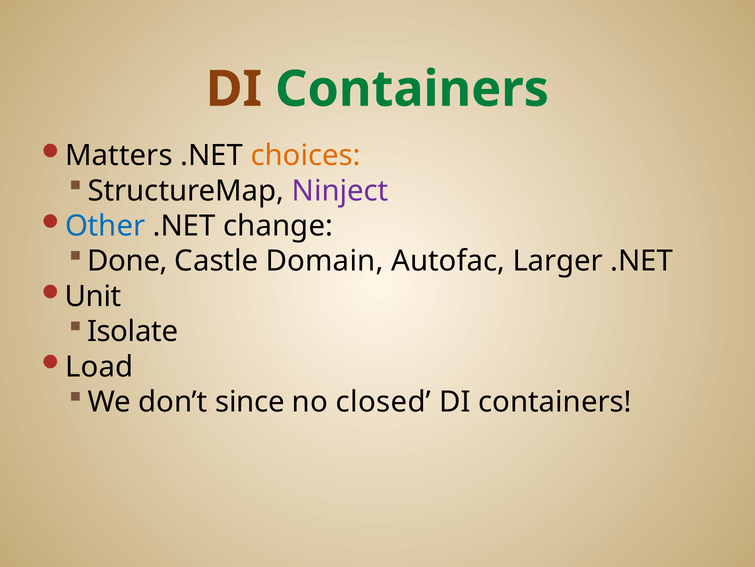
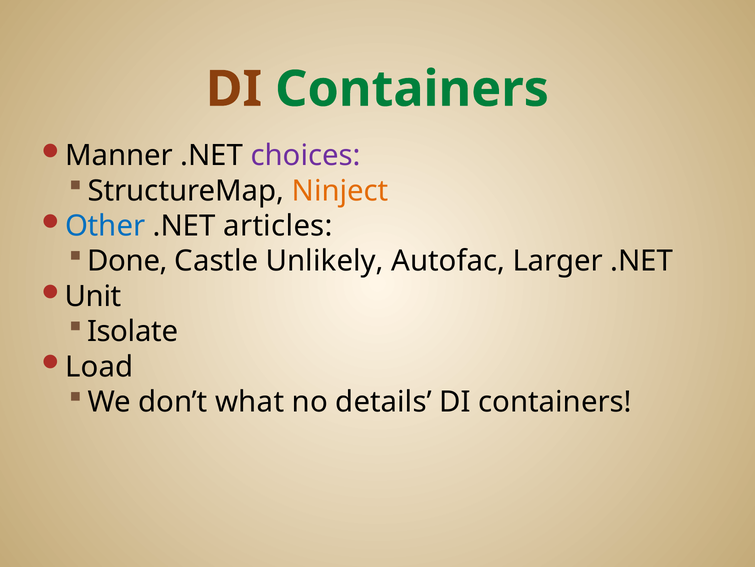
Matters: Matters -> Manner
choices colour: orange -> purple
Ninject colour: purple -> orange
change: change -> articles
Domain: Domain -> Unlikely
since: since -> what
closed: closed -> details
